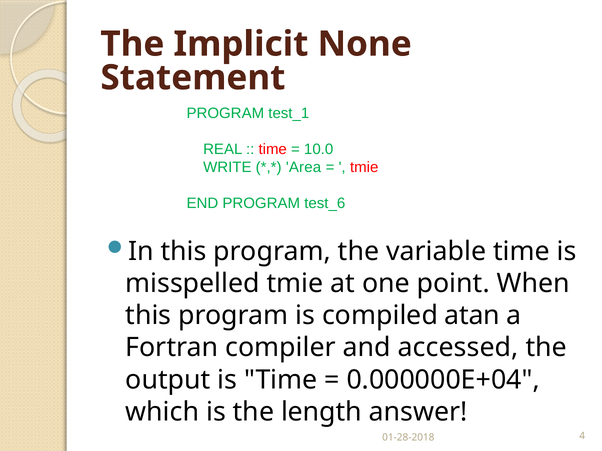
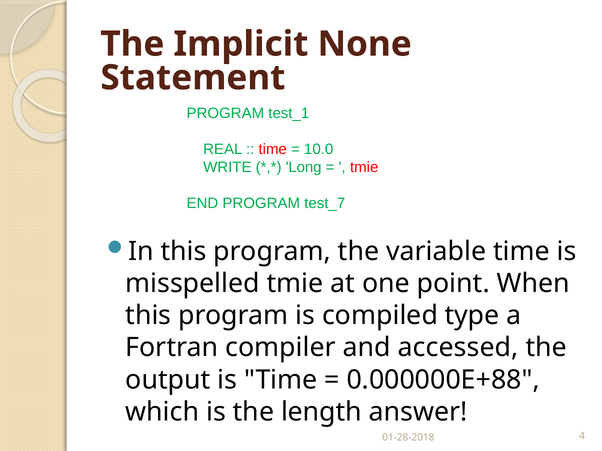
Area: Area -> Long
test_6: test_6 -> test_7
atan: atan -> type
0.000000E+04: 0.000000E+04 -> 0.000000E+88
